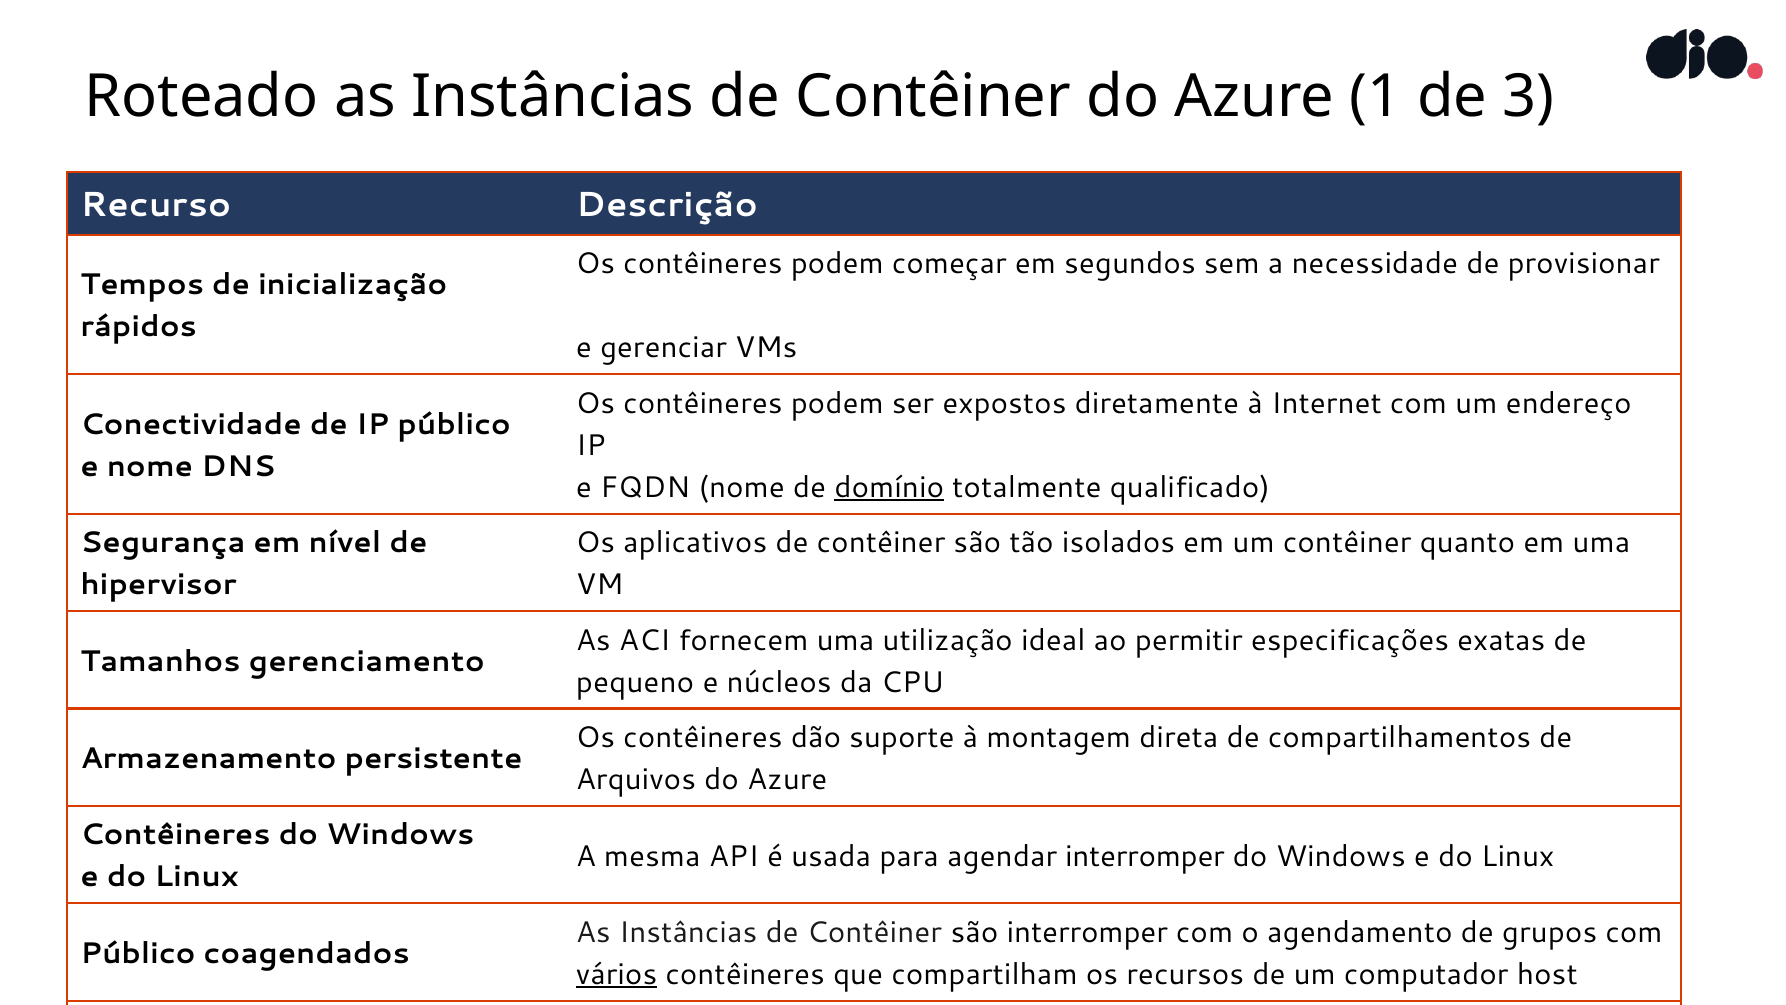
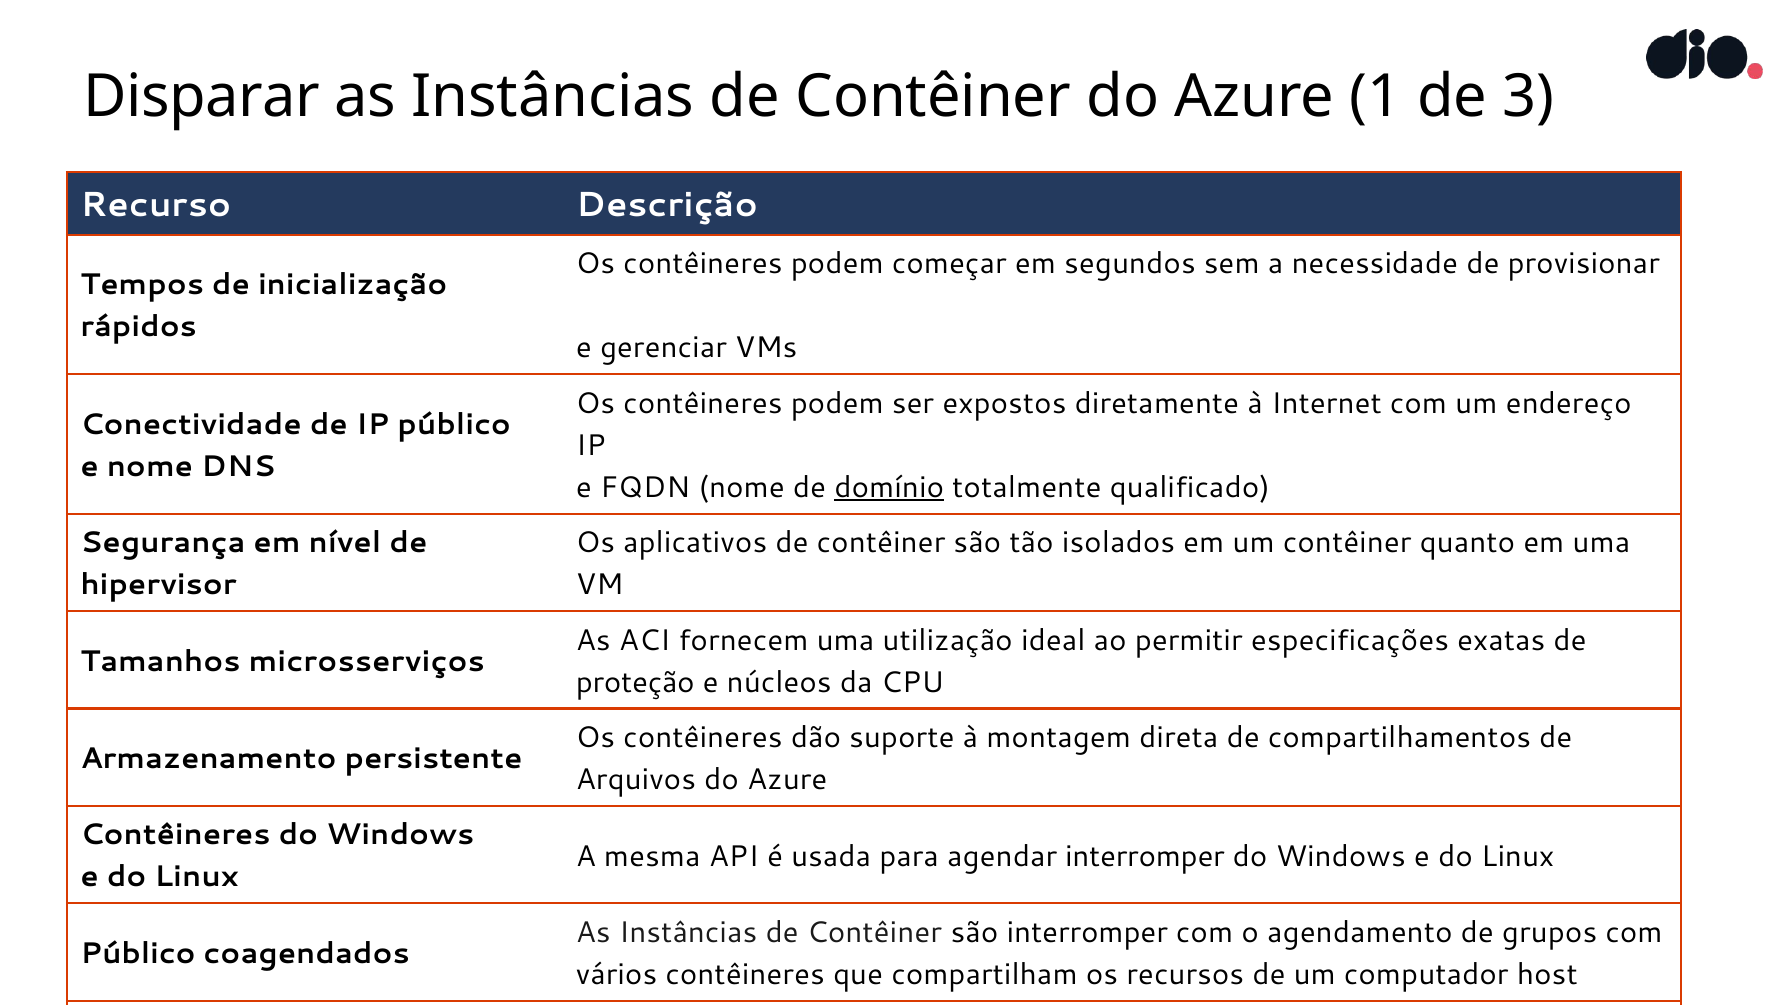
Roteado: Roteado -> Disparar
gerenciamento: gerenciamento -> microsserviços
pequeno: pequeno -> proteção
vários underline: present -> none
